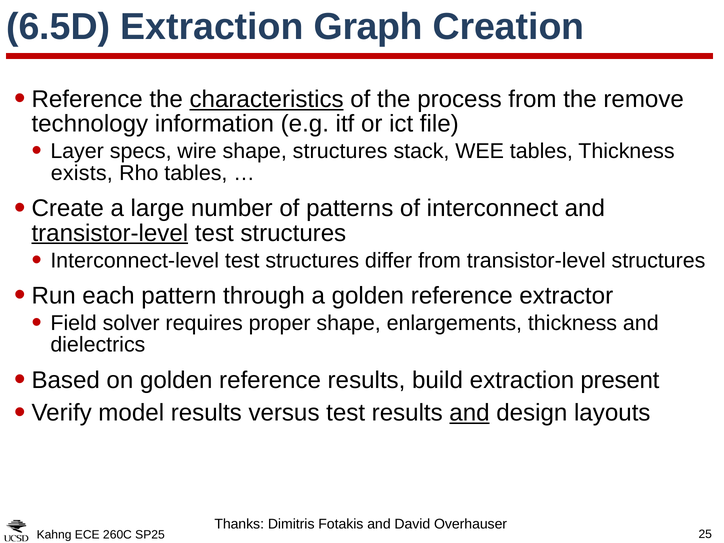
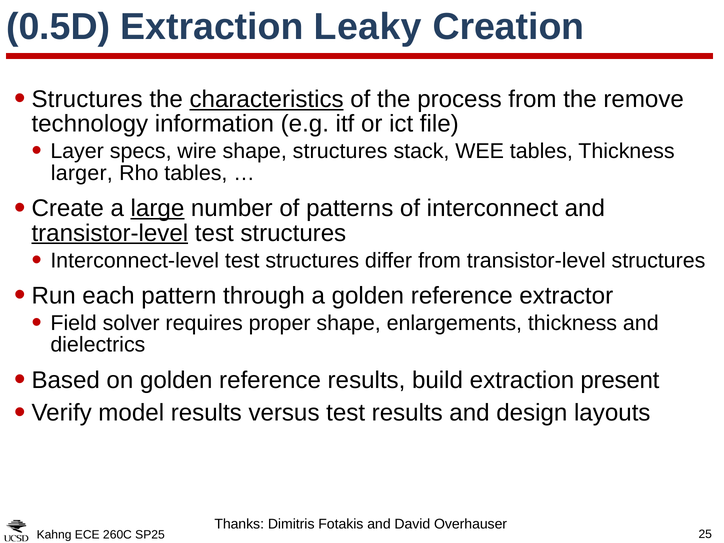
6.5D: 6.5D -> 0.5D
Graph: Graph -> Leaky
Reference at (87, 99): Reference -> Structures
exists: exists -> larger
large underline: none -> present
and at (469, 413) underline: present -> none
